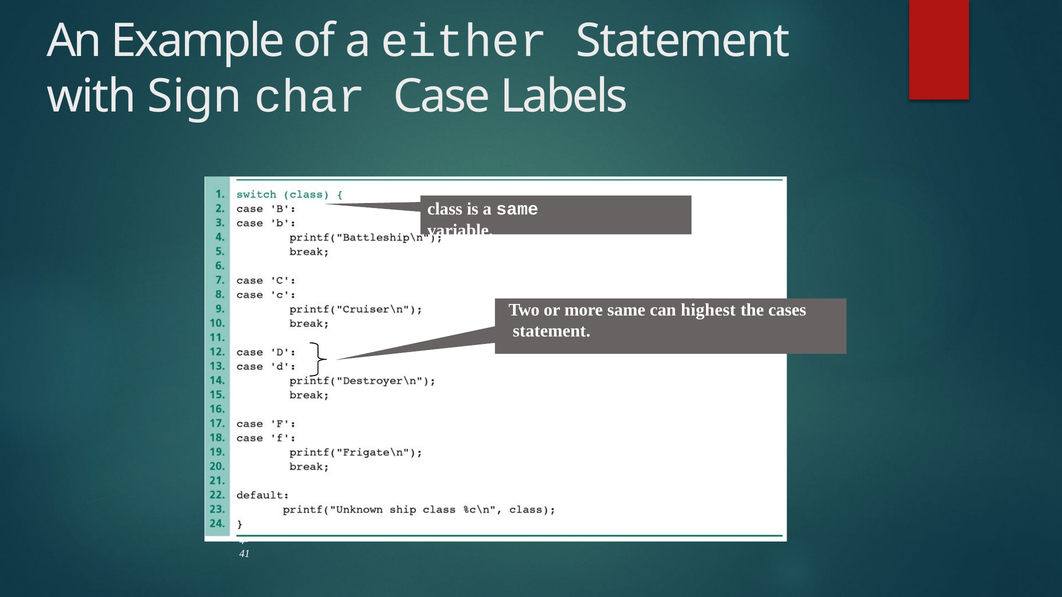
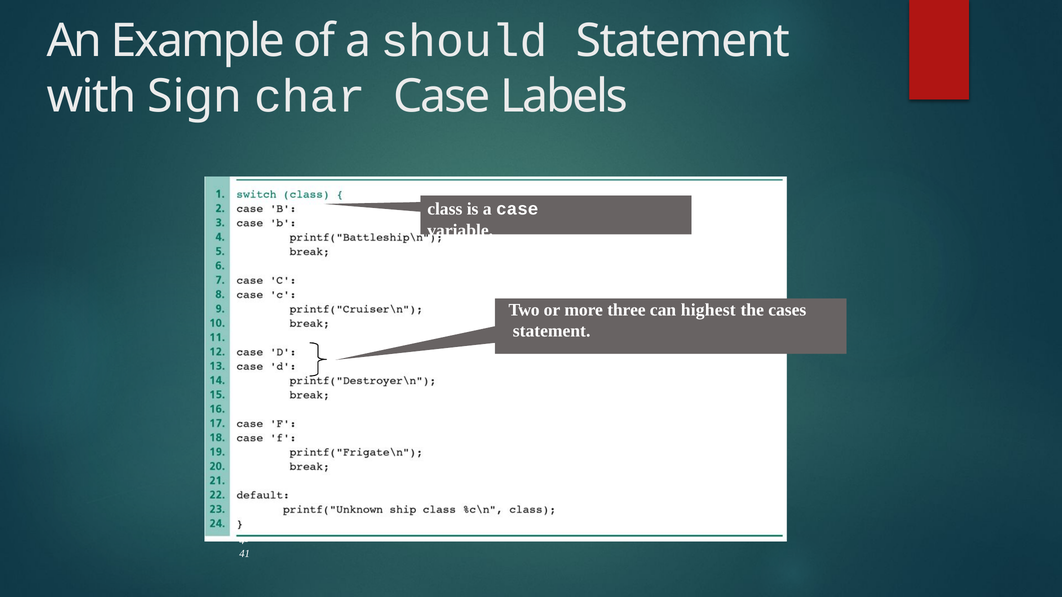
either: either -> should
a same: same -> case
more same: same -> three
